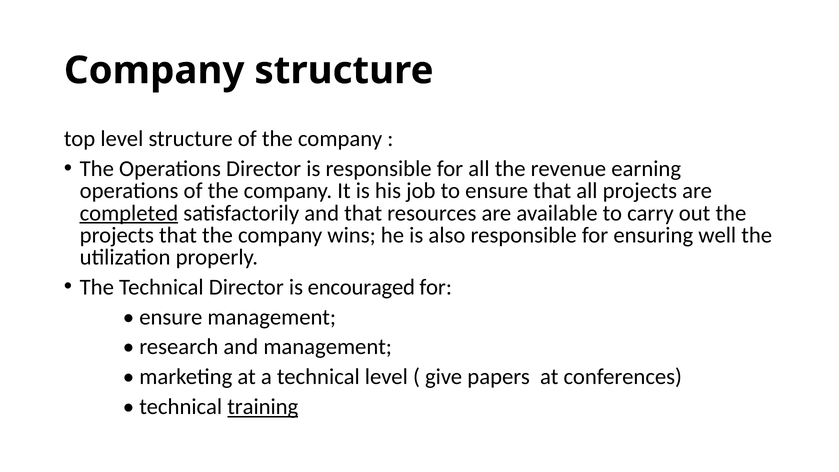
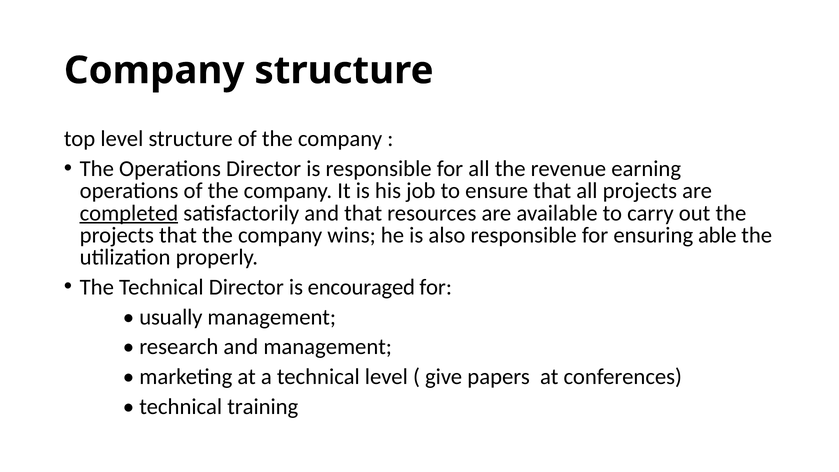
well: well -> able
ensure at (171, 317): ensure -> usually
training underline: present -> none
